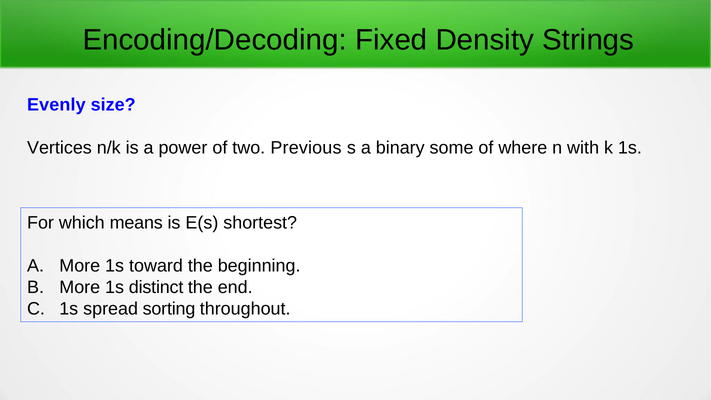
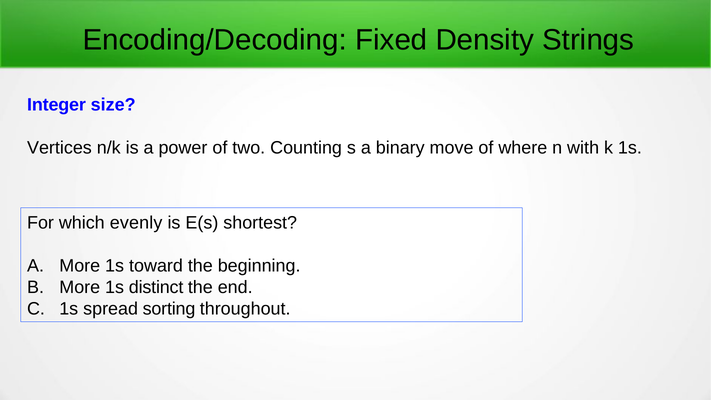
Evenly: Evenly -> Integer
Previous: Previous -> Counting
some: some -> move
means: means -> evenly
